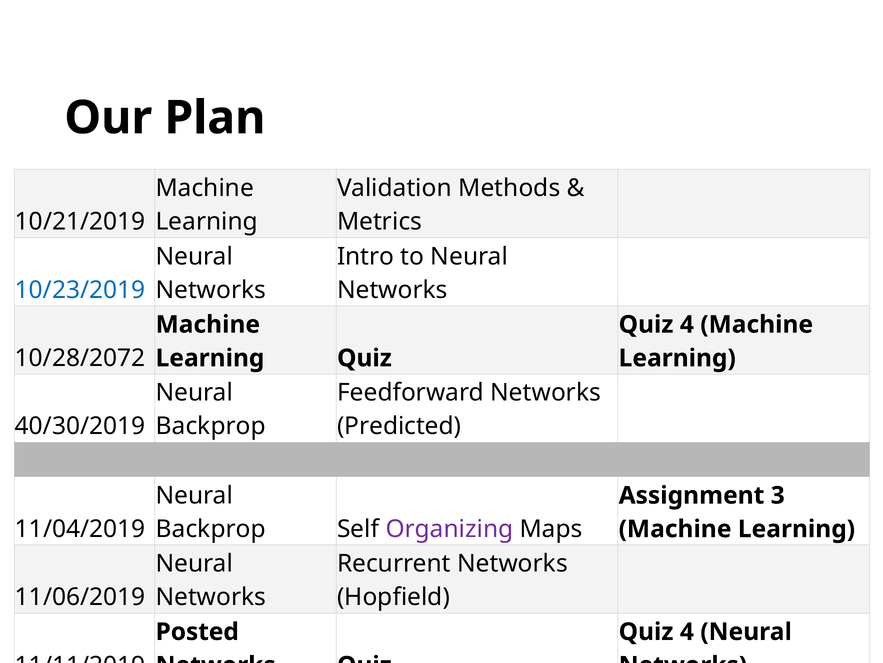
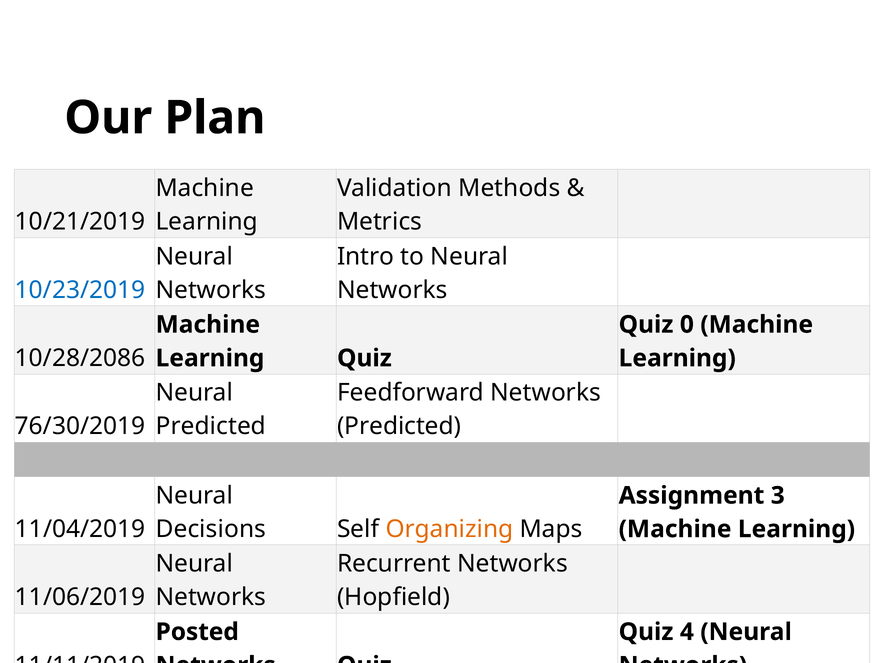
4 at (687, 324): 4 -> 0
10/28/2072: 10/28/2072 -> 10/28/2086
40/30/2019: 40/30/2019 -> 76/30/2019
Backprop at (211, 426): Backprop -> Predicted
Backprop at (211, 529): Backprop -> Decisions
Organizing colour: purple -> orange
